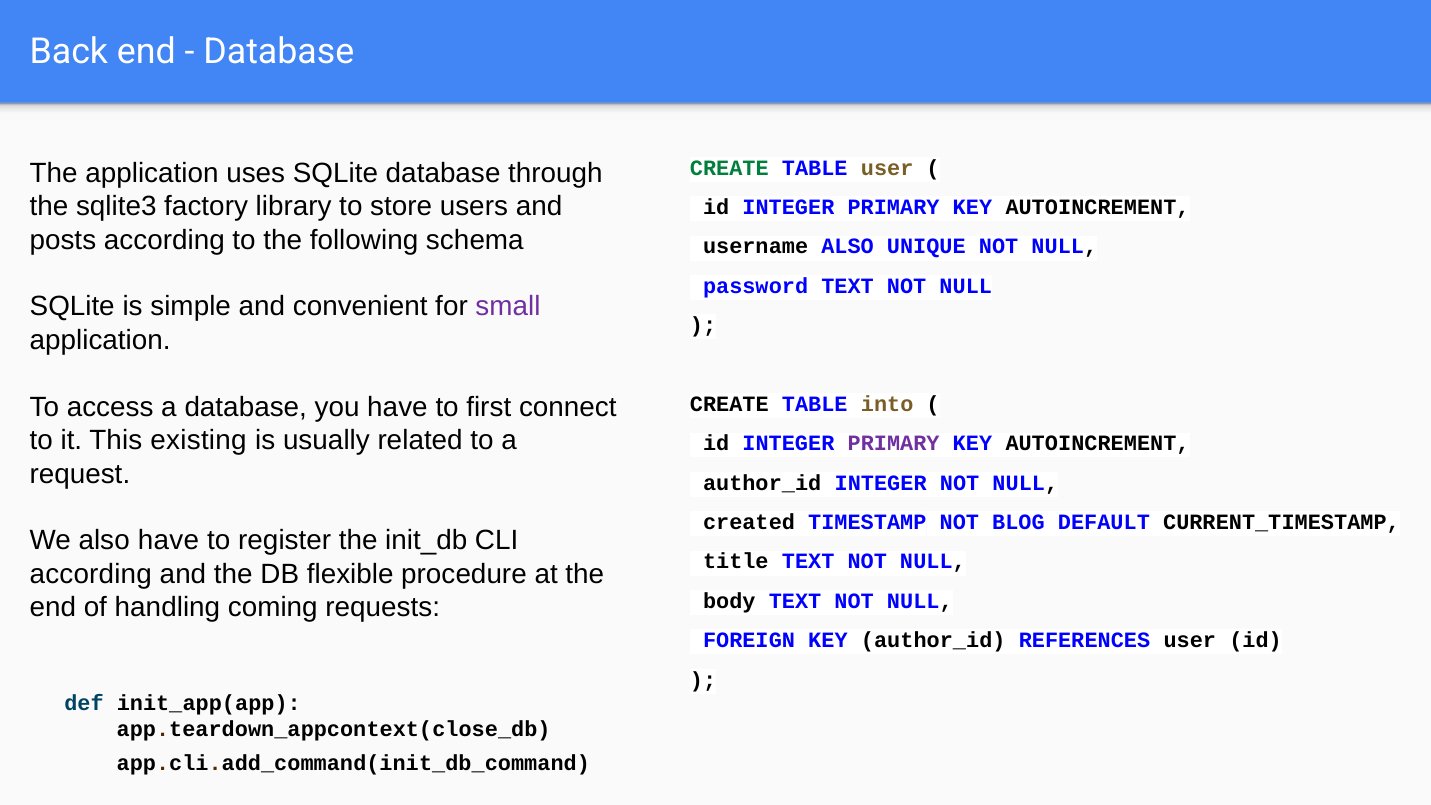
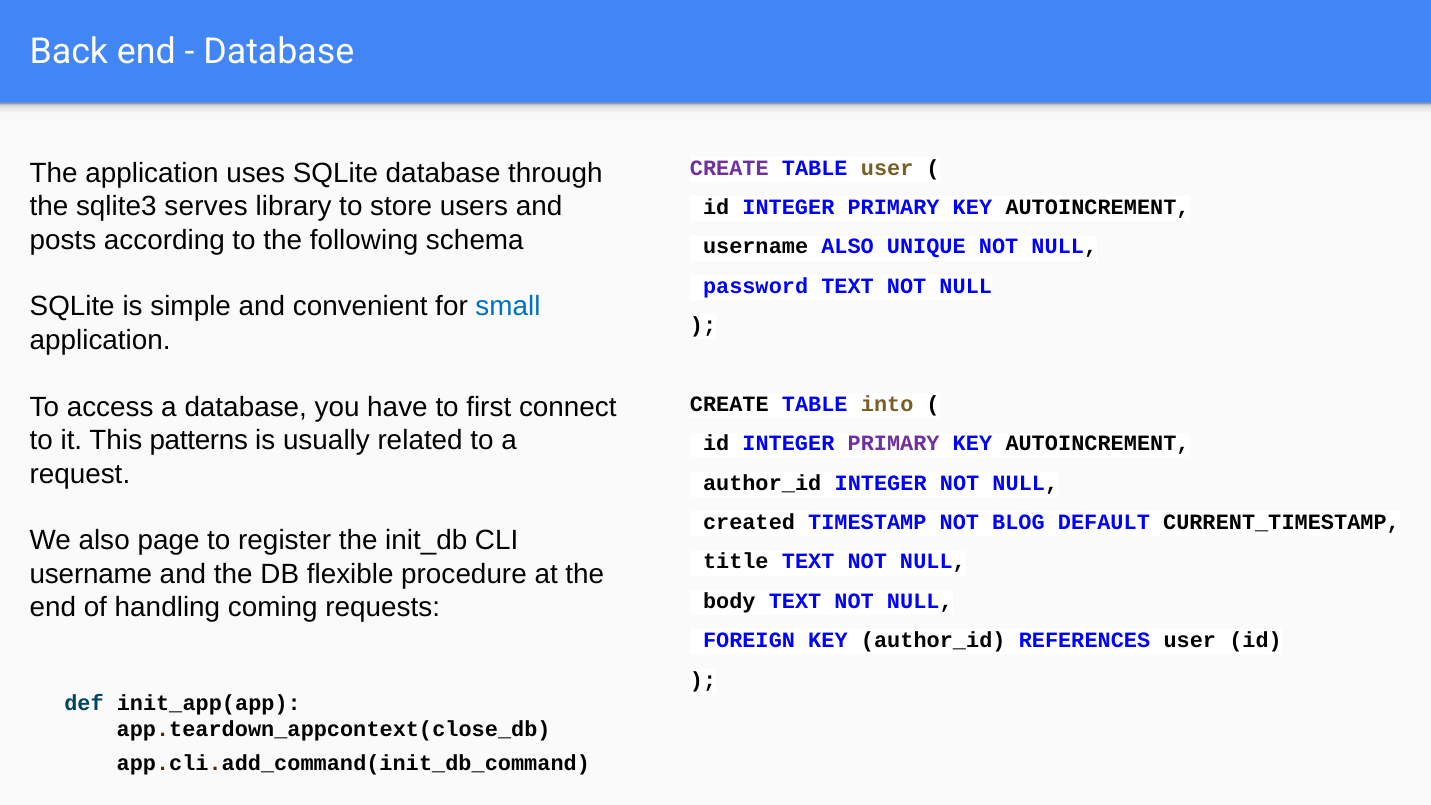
CREATE at (729, 168) colour: green -> purple
factory: factory -> serves
small colour: purple -> blue
existing: existing -> patterns
also have: have -> page
according at (91, 574): according -> username
